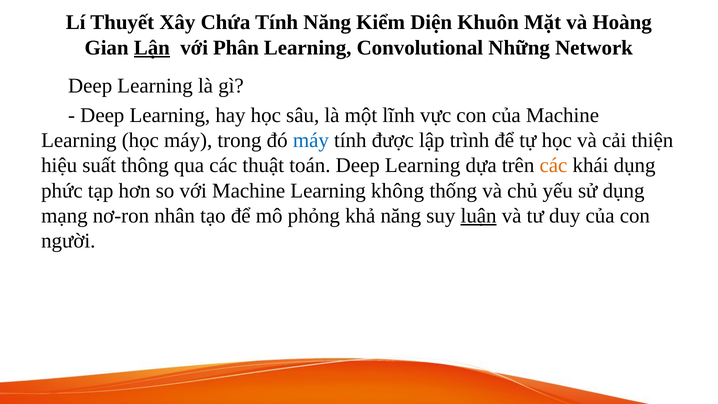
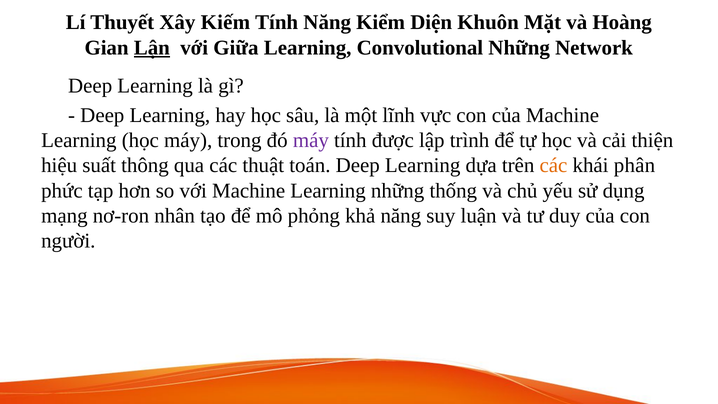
Chứa: Chứa -> Kiếm
Phân: Phân -> Giữa
máy at (311, 140) colour: blue -> purple
khái dụng: dụng -> phân
Learning không: không -> những
luận underline: present -> none
